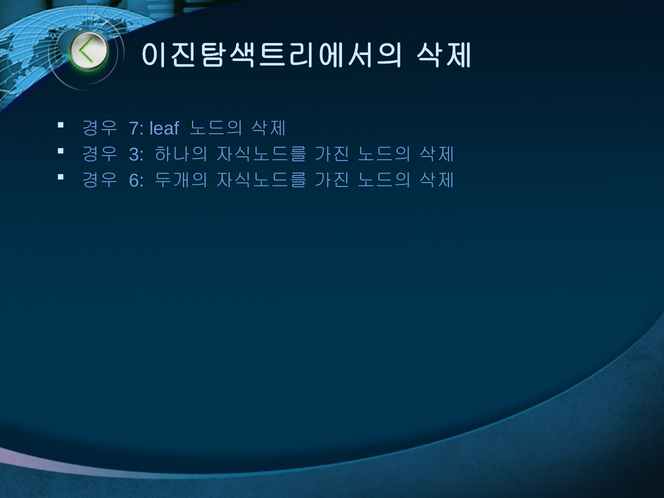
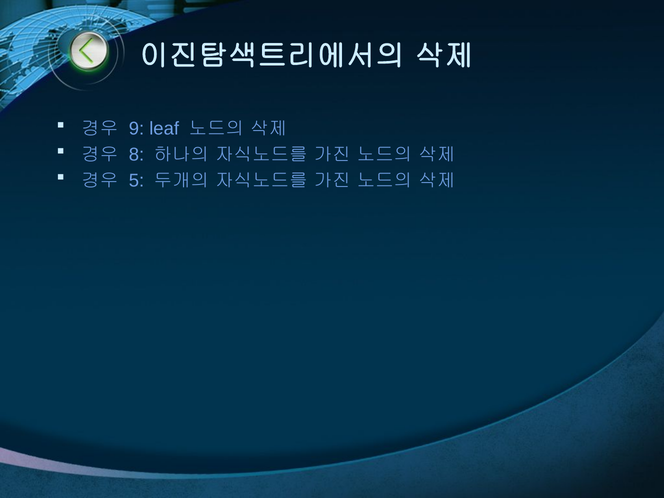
7: 7 -> 9
3: 3 -> 8
6: 6 -> 5
